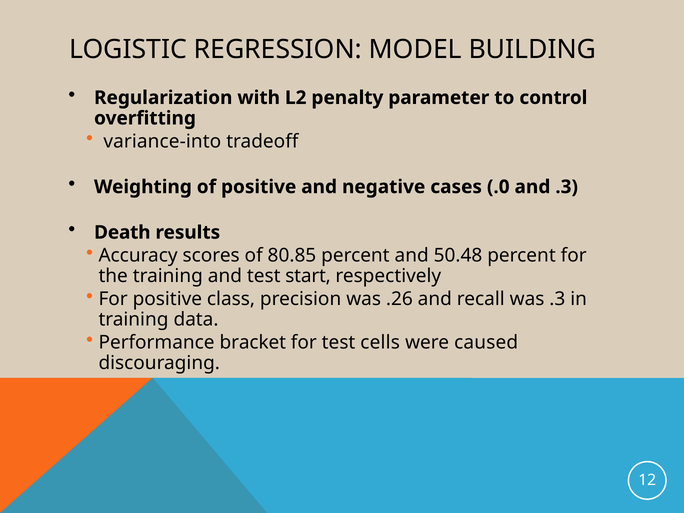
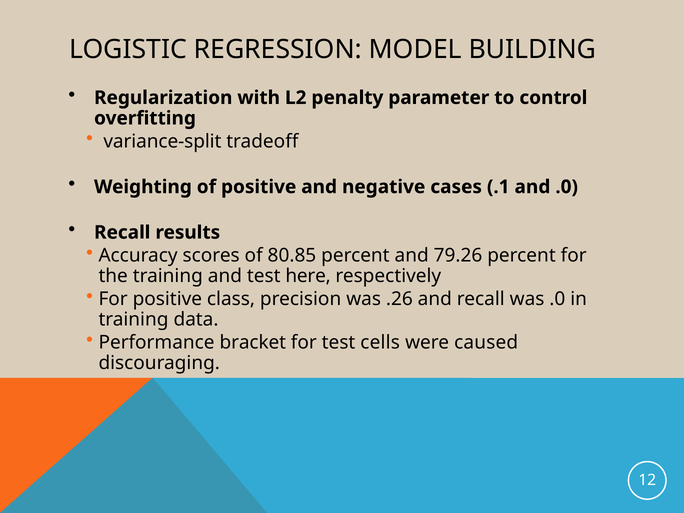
variance-into: variance-into -> variance-split
.0: .0 -> .1
and .3: .3 -> .0
Death at (122, 232): Death -> Recall
50.48: 50.48 -> 79.26
start: start -> here
was .3: .3 -> .0
